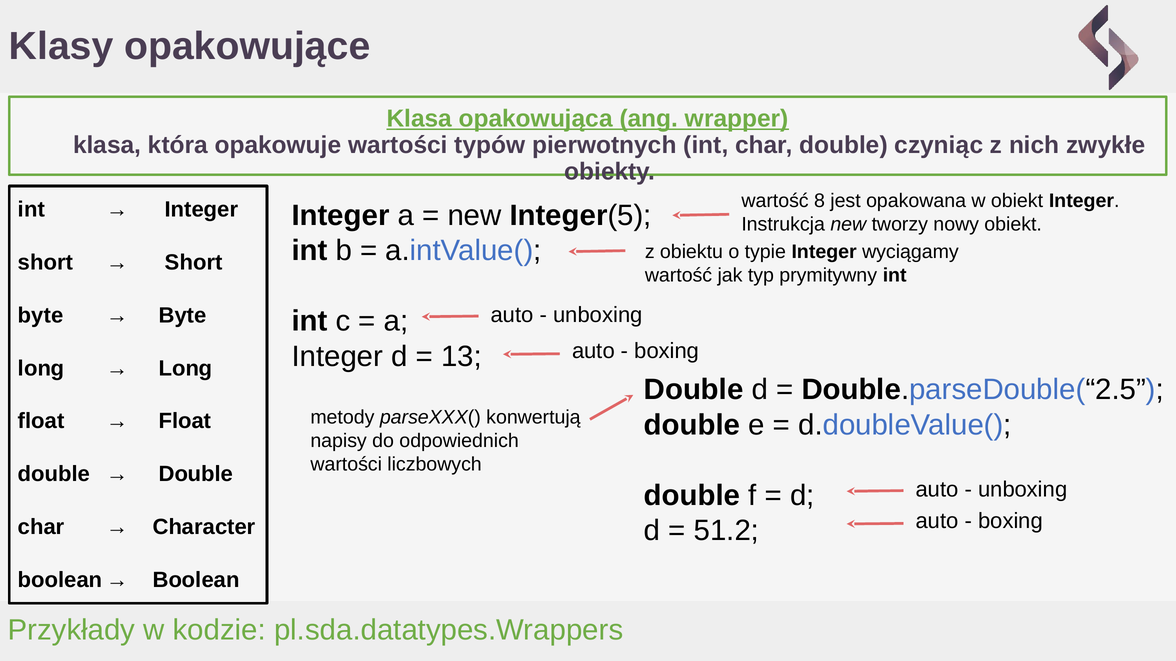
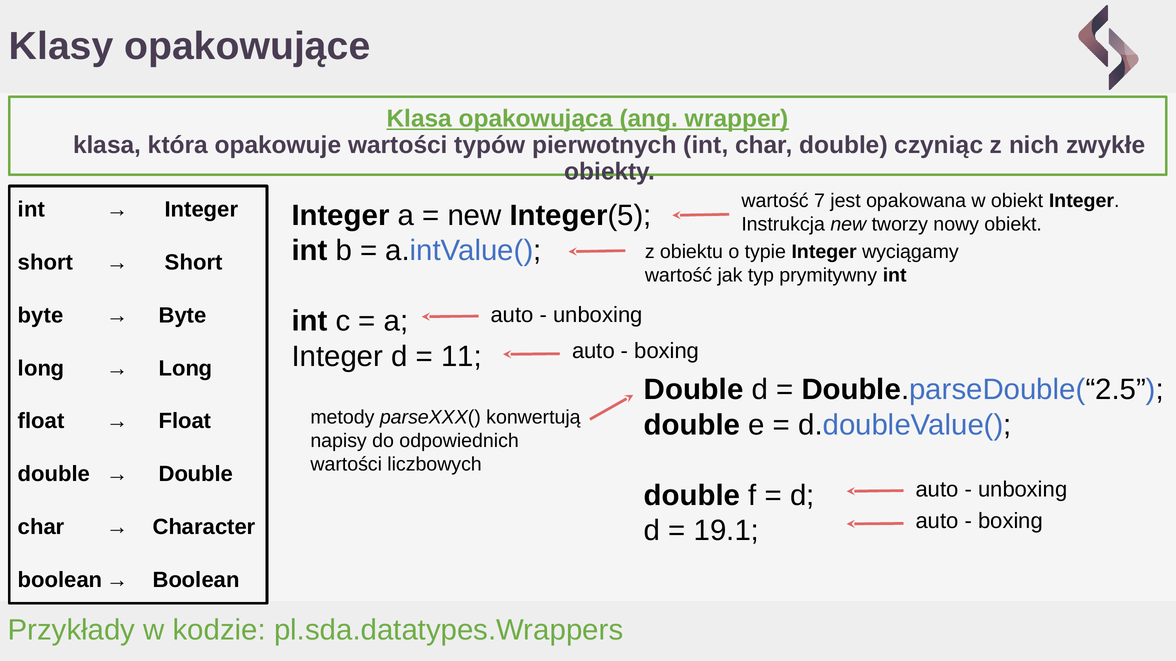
8: 8 -> 7
13: 13 -> 11
51.2: 51.2 -> 19.1
